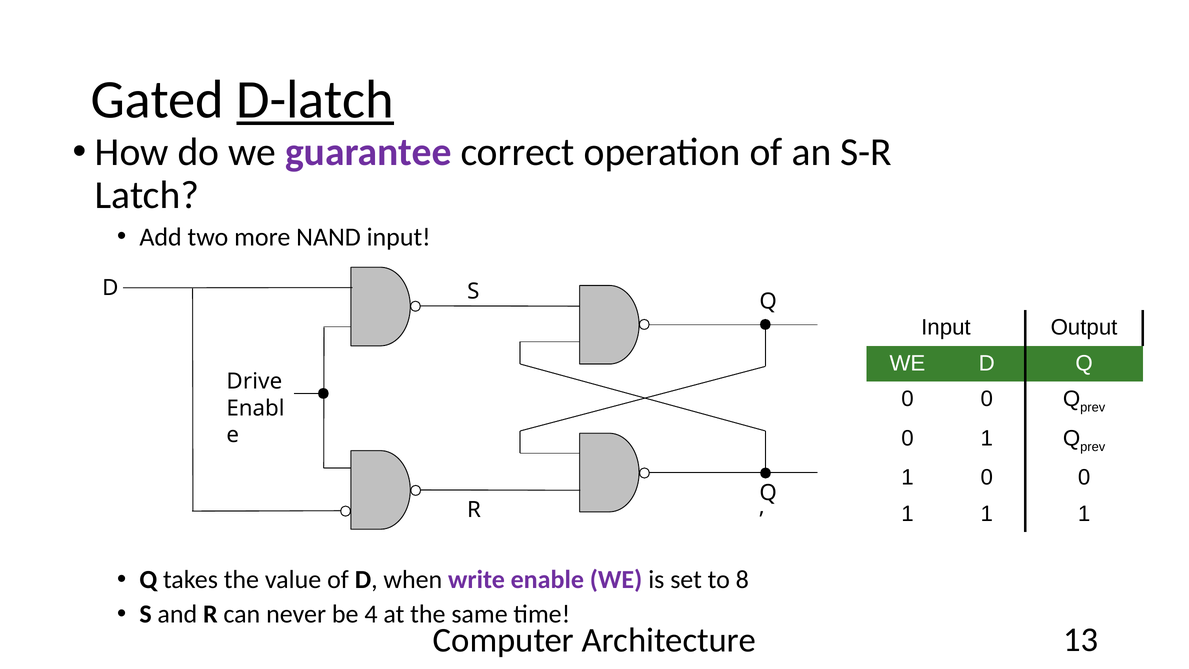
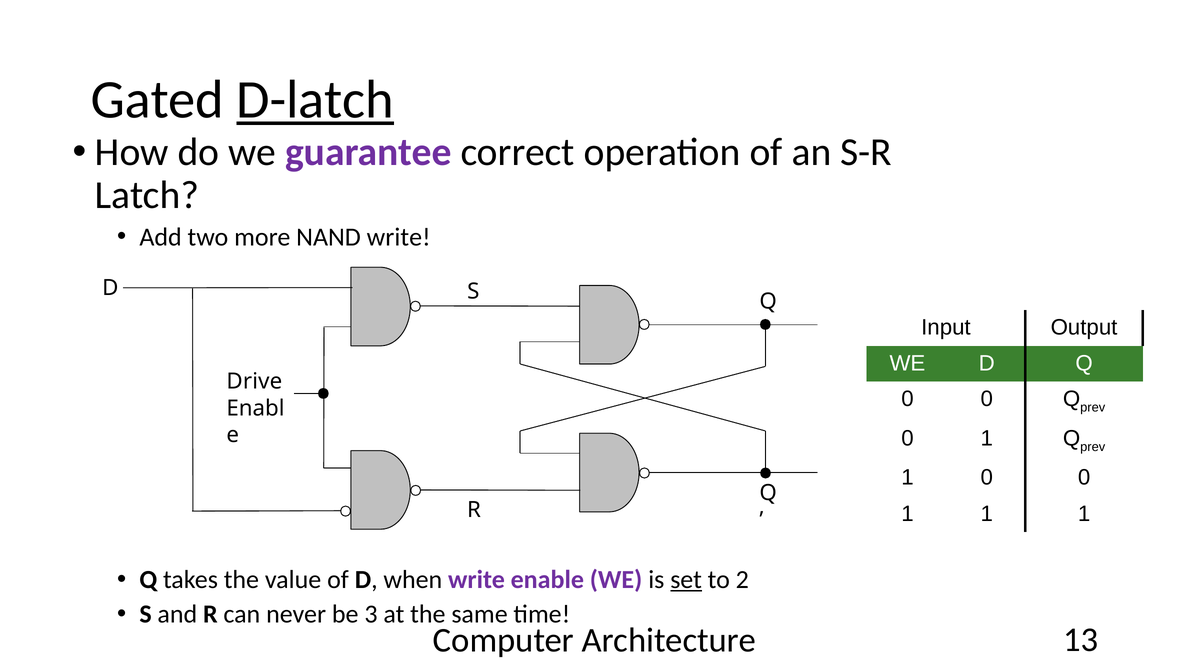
NAND input: input -> write
set underline: none -> present
8: 8 -> 2
4: 4 -> 3
